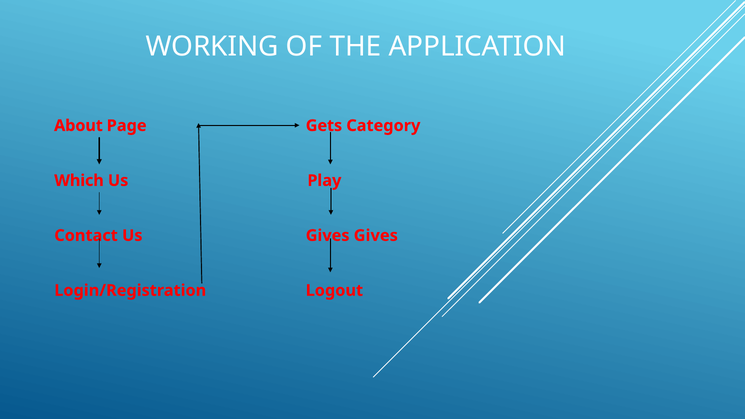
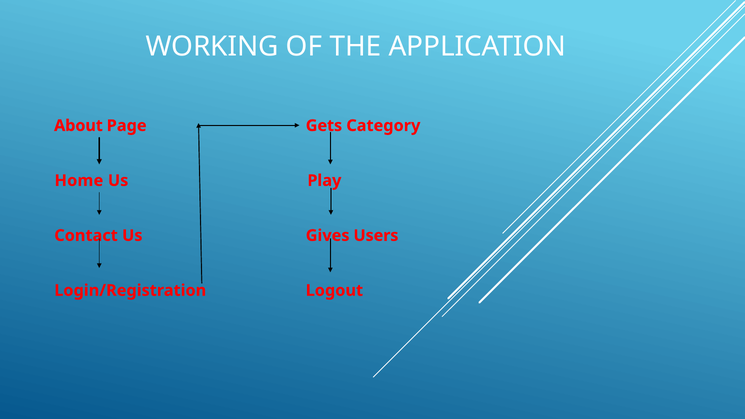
Which: Which -> Home
Gives Gives: Gives -> Users
